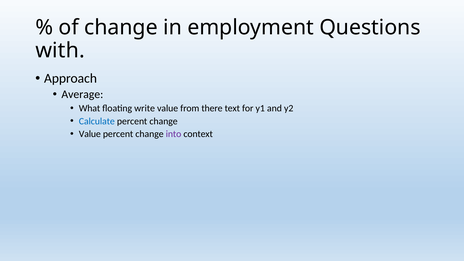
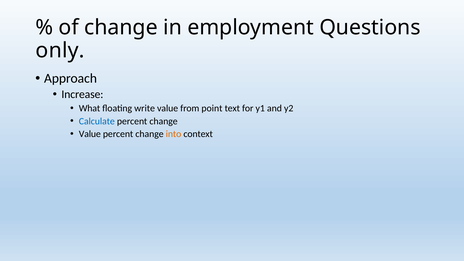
with: with -> only
Average: Average -> Increase
there: there -> point
into colour: purple -> orange
